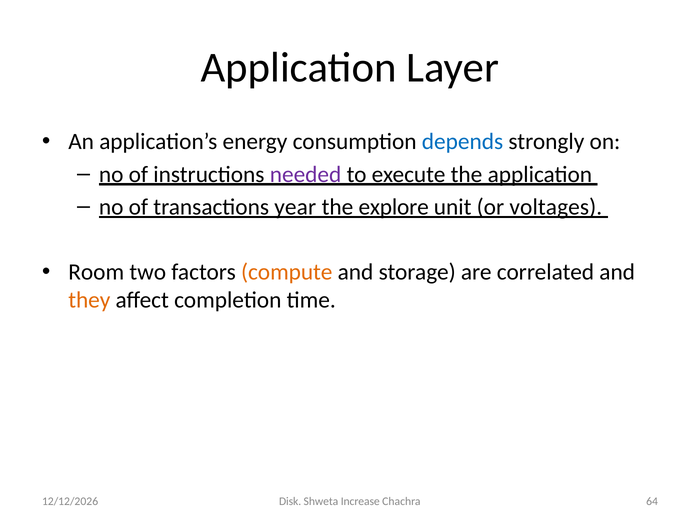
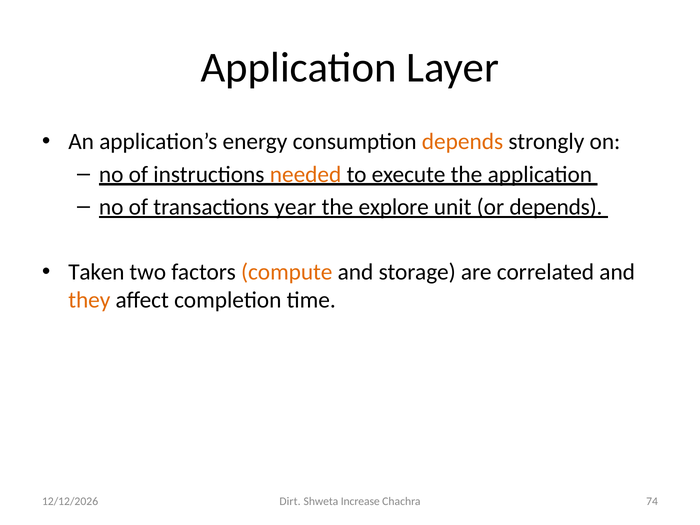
depends at (463, 142) colour: blue -> orange
needed colour: purple -> orange
or voltages: voltages -> depends
Room: Room -> Taken
Disk: Disk -> Dirt
64: 64 -> 74
